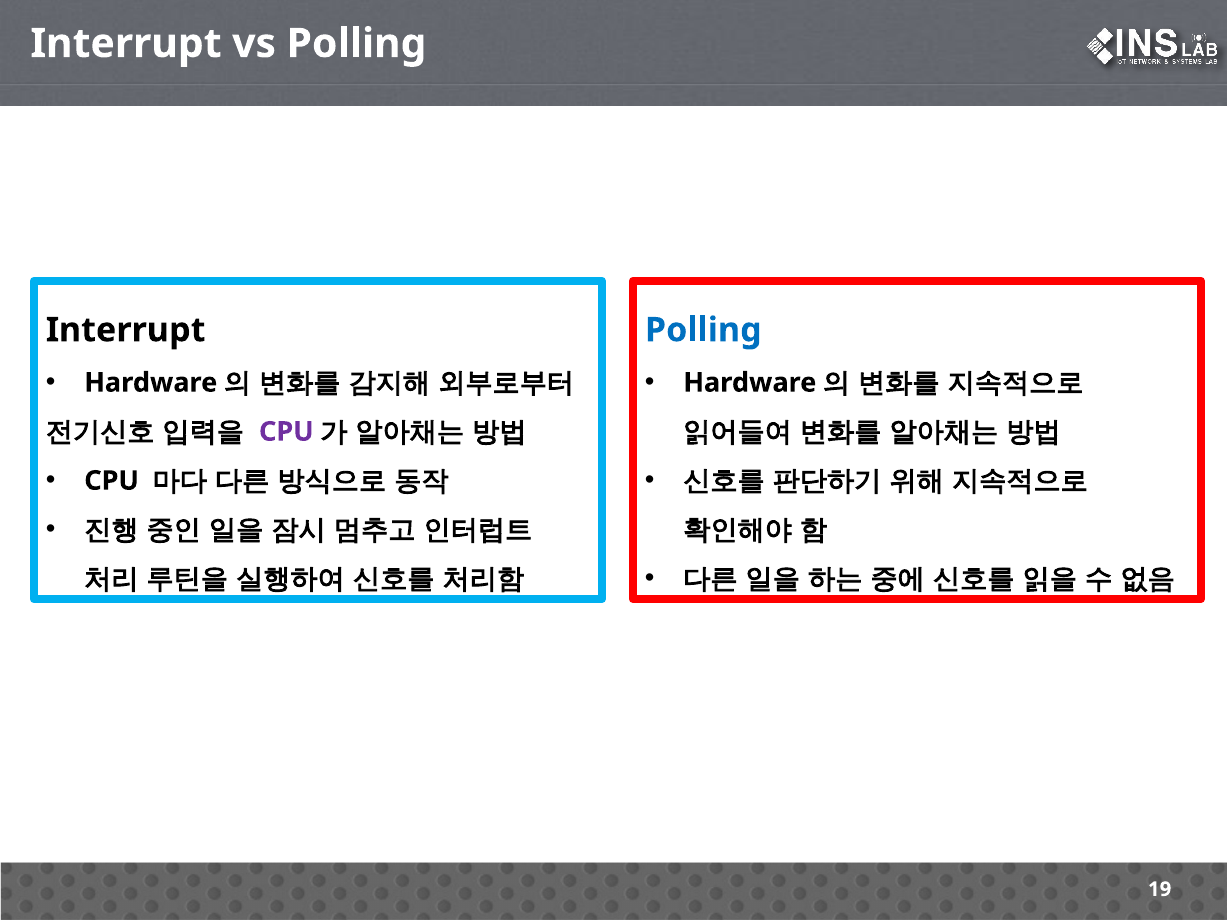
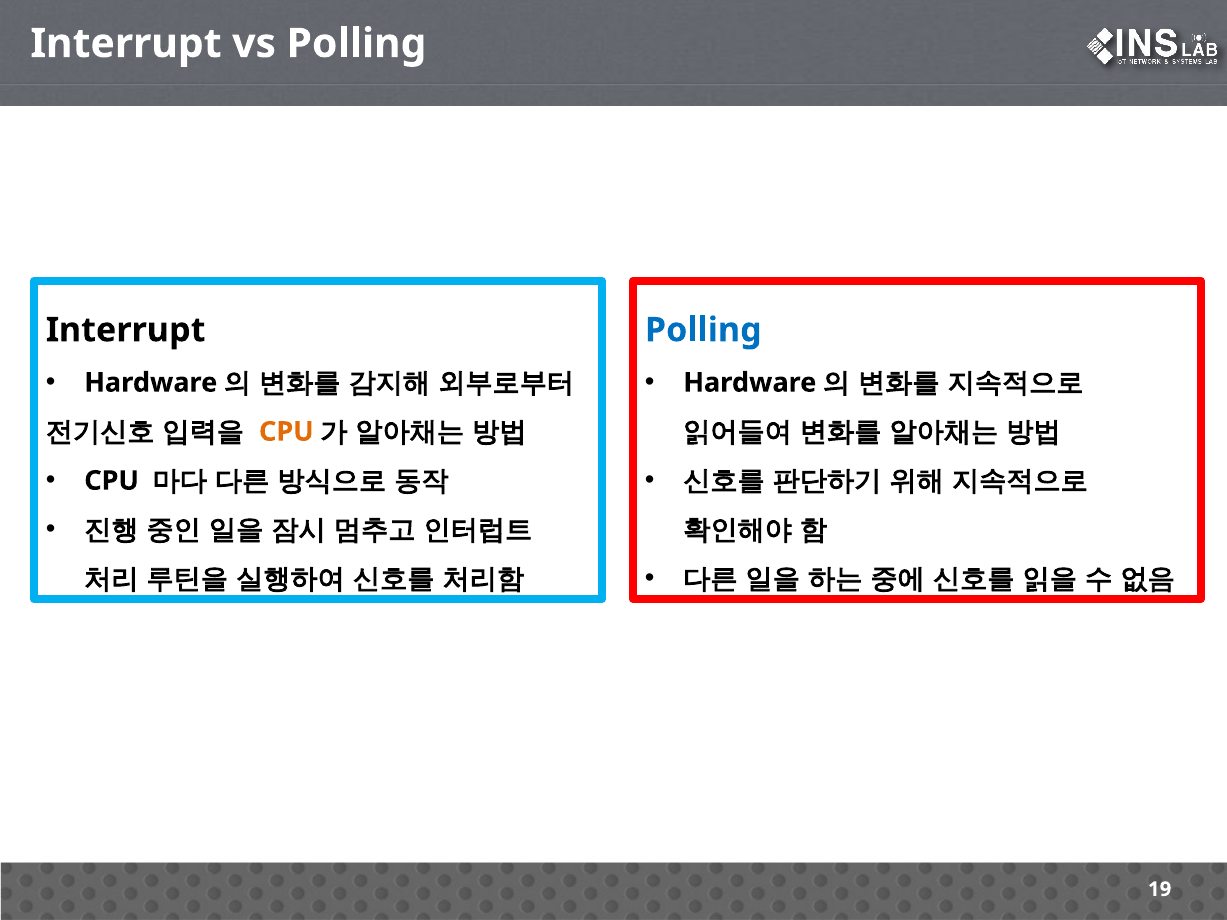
CPU at (286, 432) colour: purple -> orange
